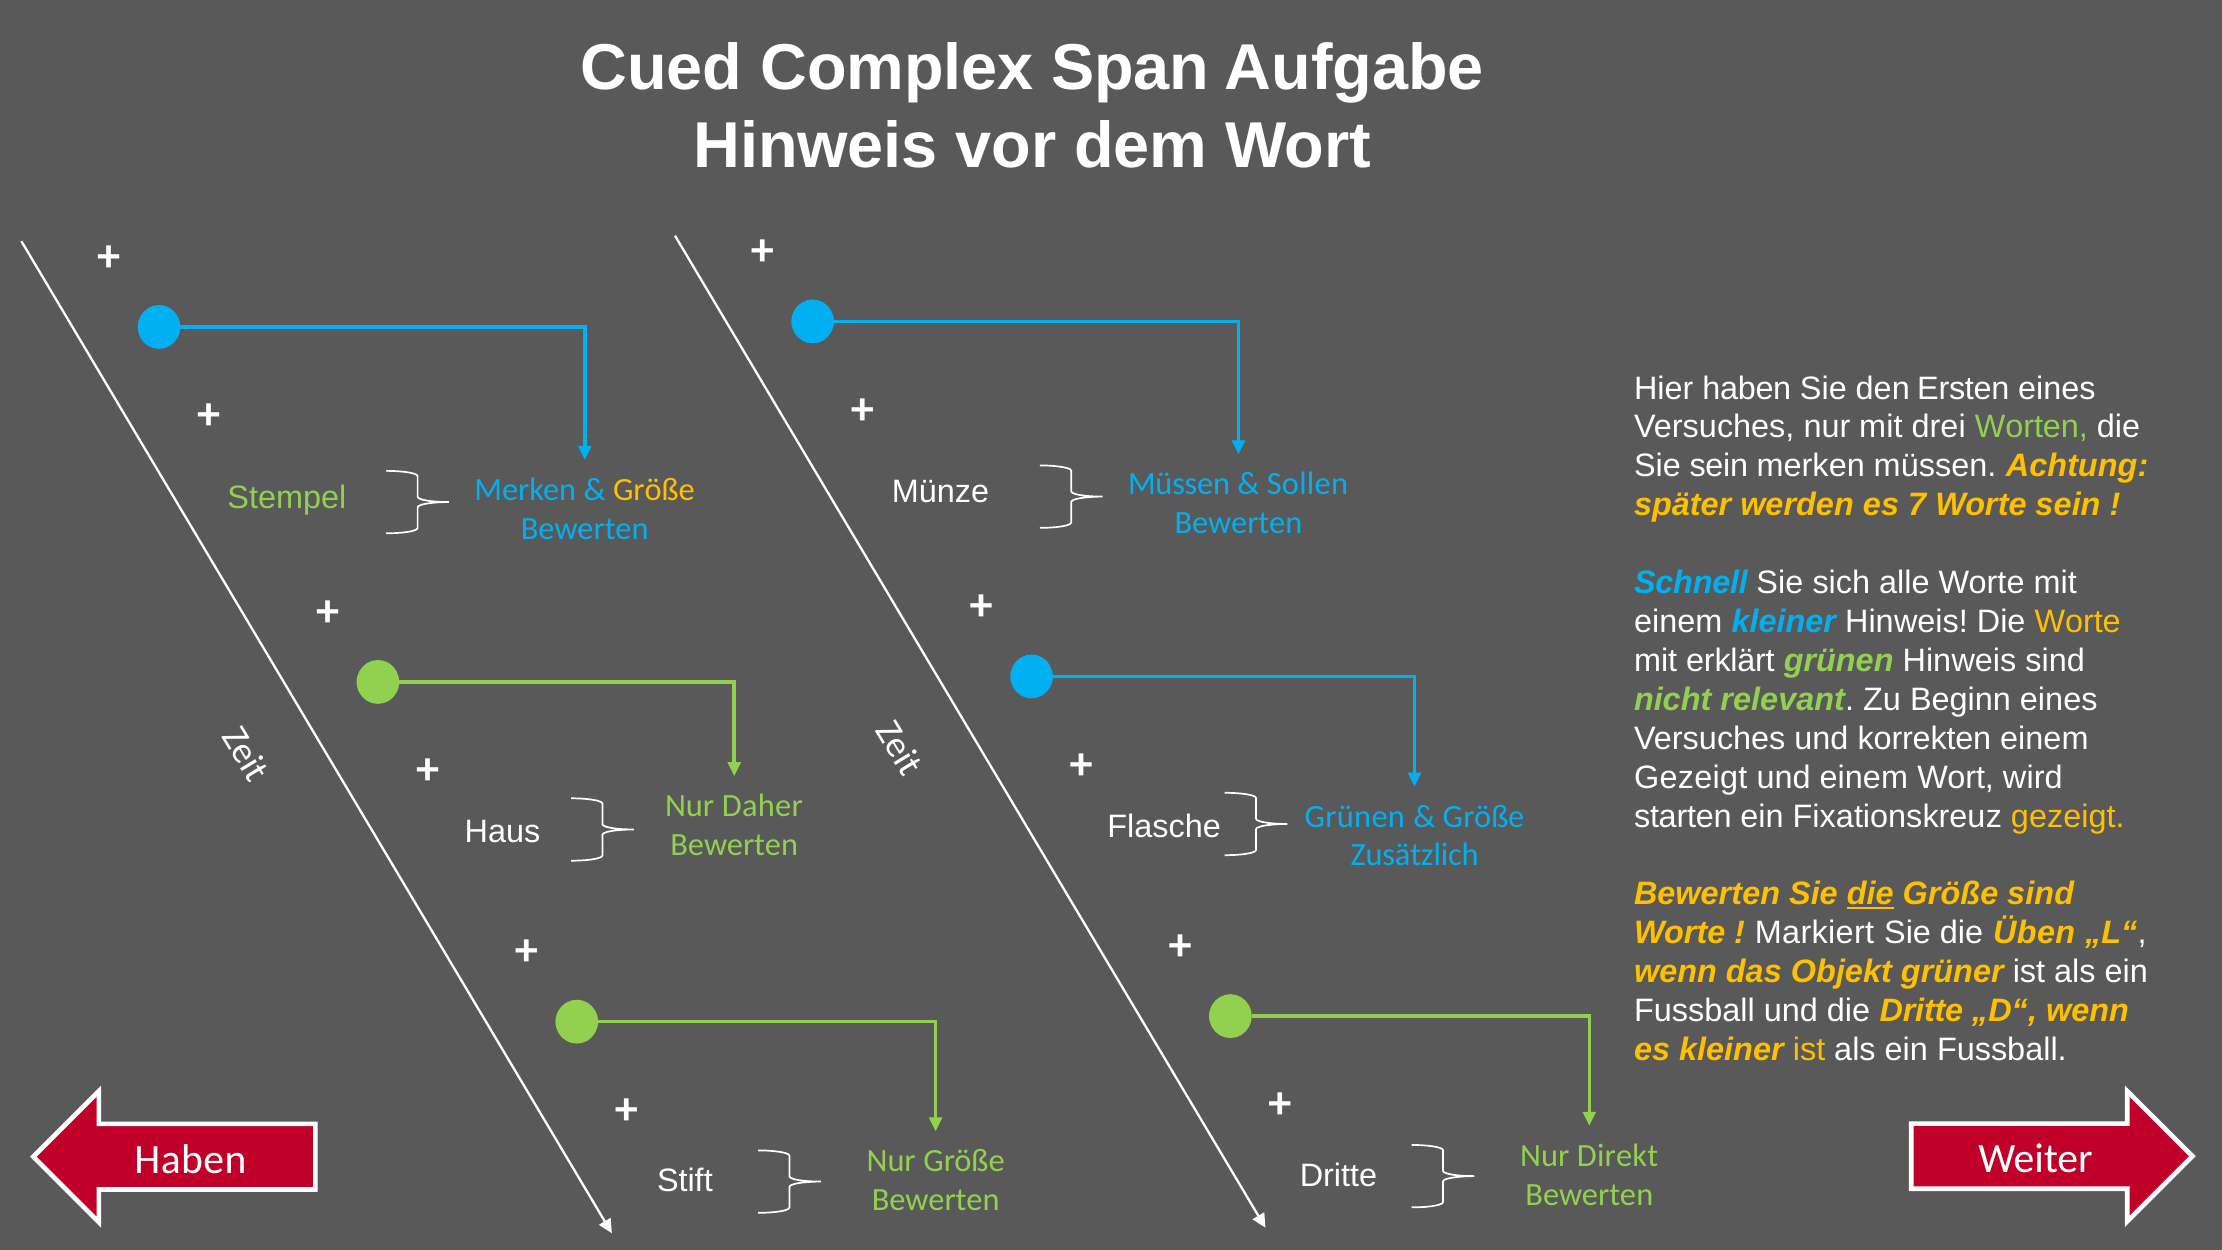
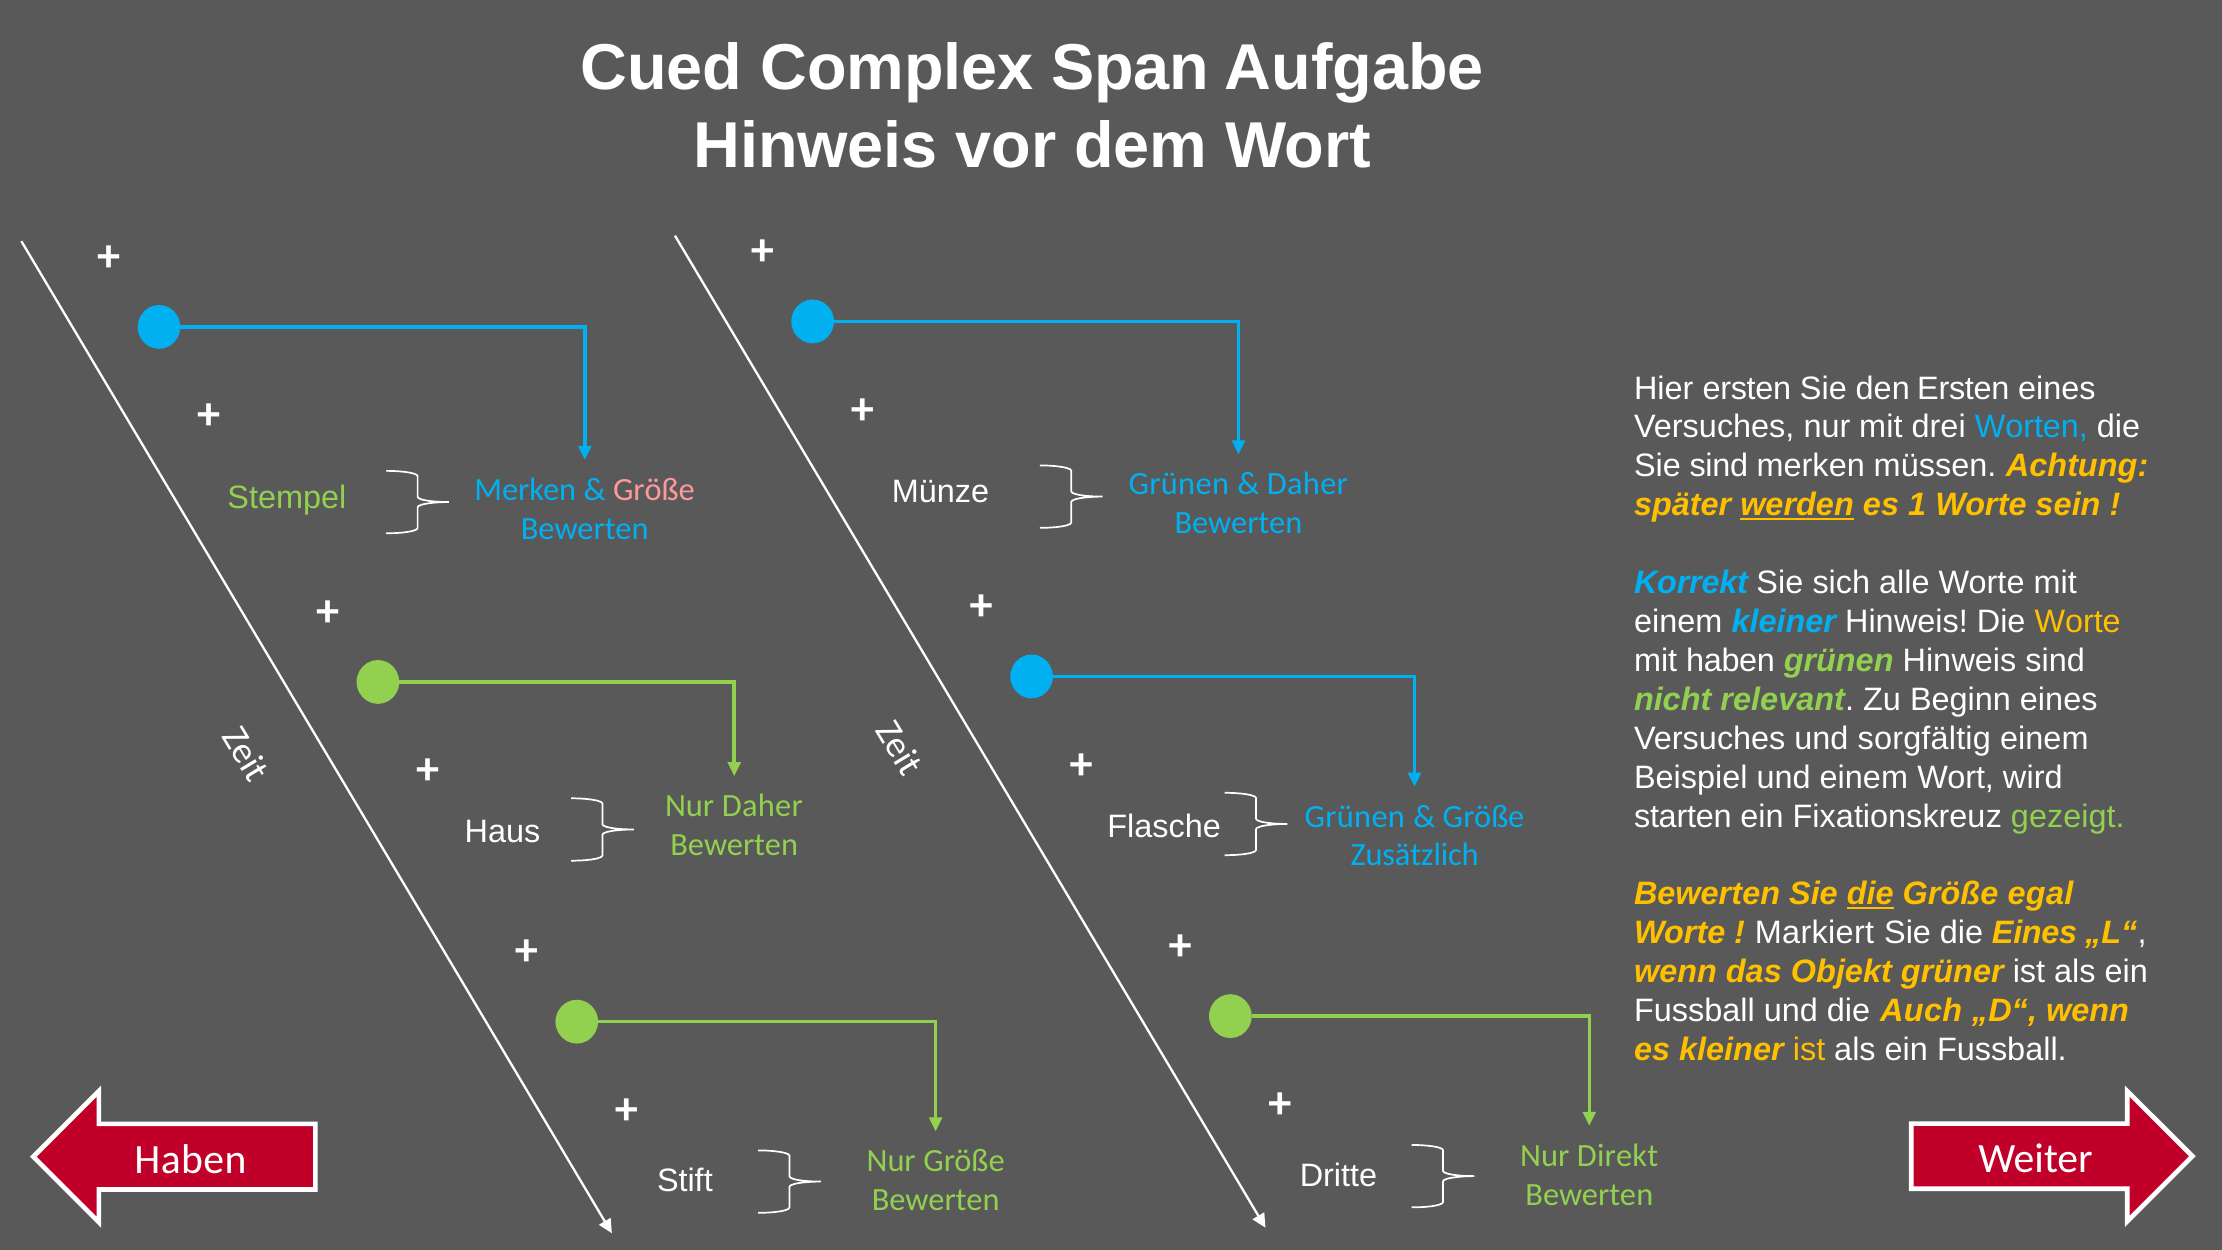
Hier haben: haben -> ersten
Worten colour: light green -> light blue
Sie sein: sein -> sind
Müssen at (1179, 484): Müssen -> Grünen
Sollen at (1307, 484): Sollen -> Daher
Größe at (654, 489) colour: yellow -> pink
werden underline: none -> present
7: 7 -> 1
Schnell: Schnell -> Korrekt
mit erklärt: erklärt -> haben
korrekten: korrekten -> sorgfältig
Gezeigt at (1691, 777): Gezeigt -> Beispiel
gezeigt at (2068, 816) colour: yellow -> light green
Größe sind: sind -> egal
die Üben: Üben -> Eines
die Dritte: Dritte -> Auch
